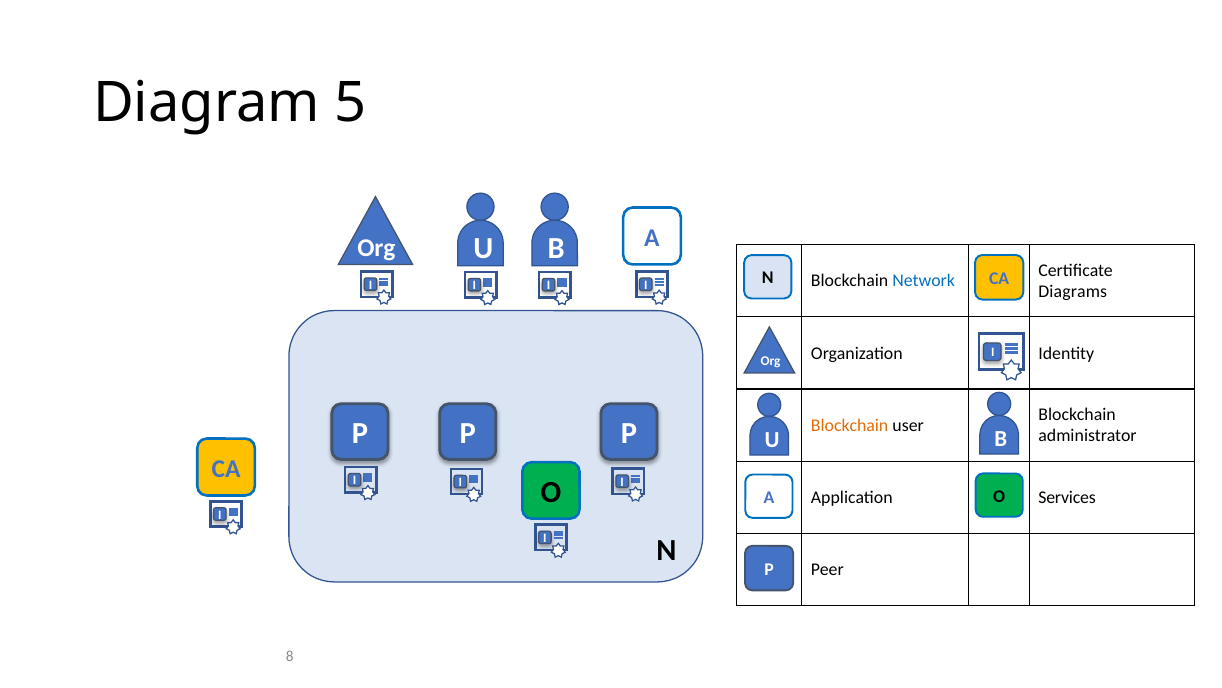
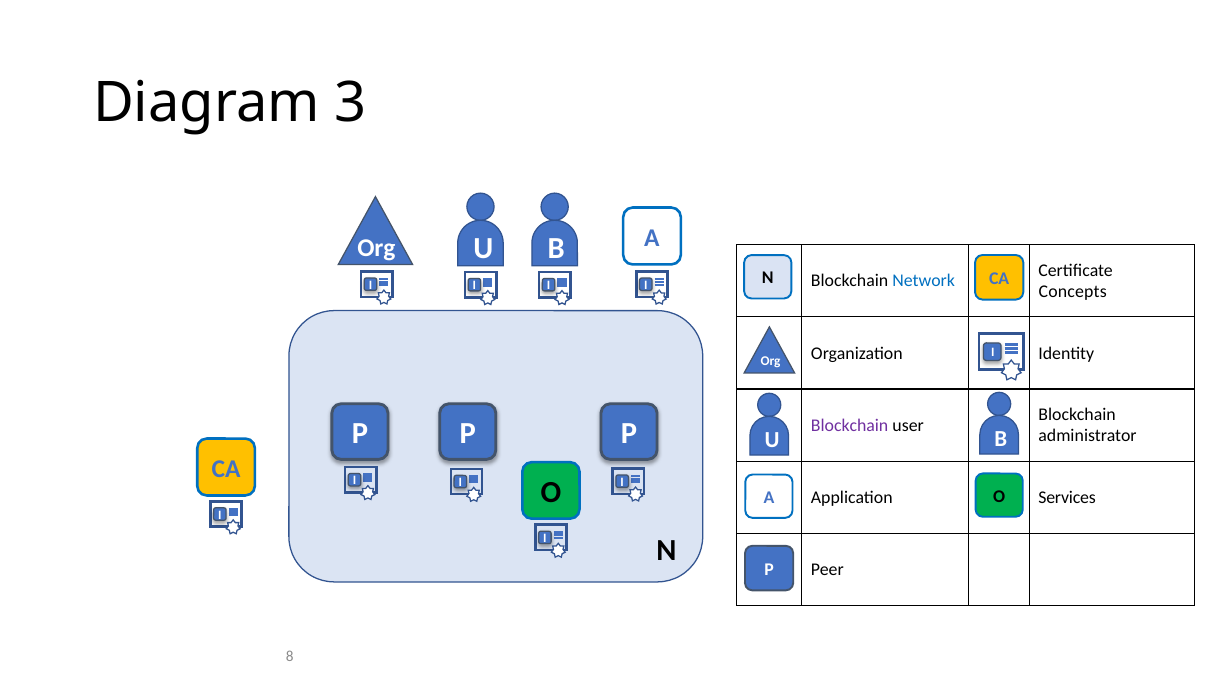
5: 5 -> 3
Diagrams: Diagrams -> Concepts
Blockchain at (850, 425) colour: orange -> purple
